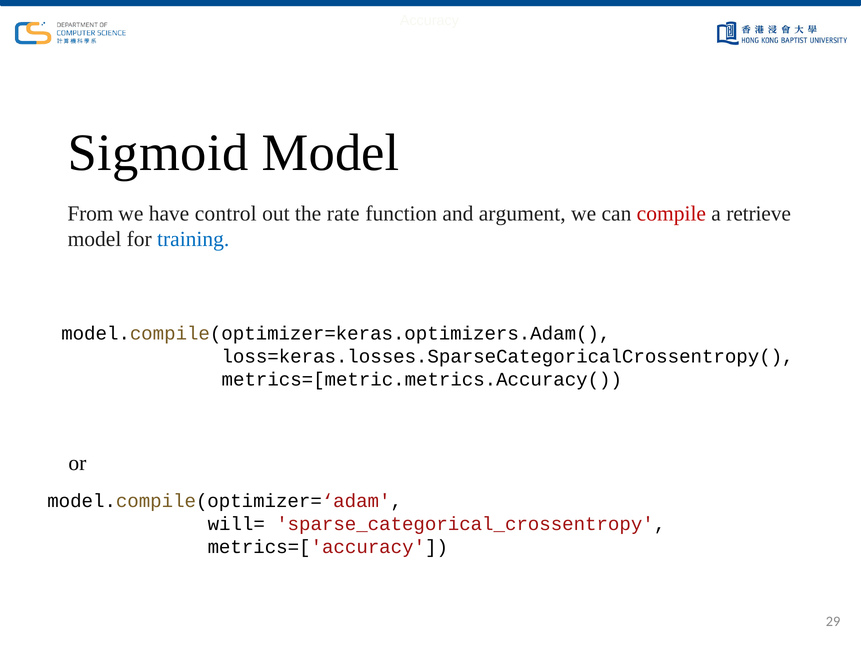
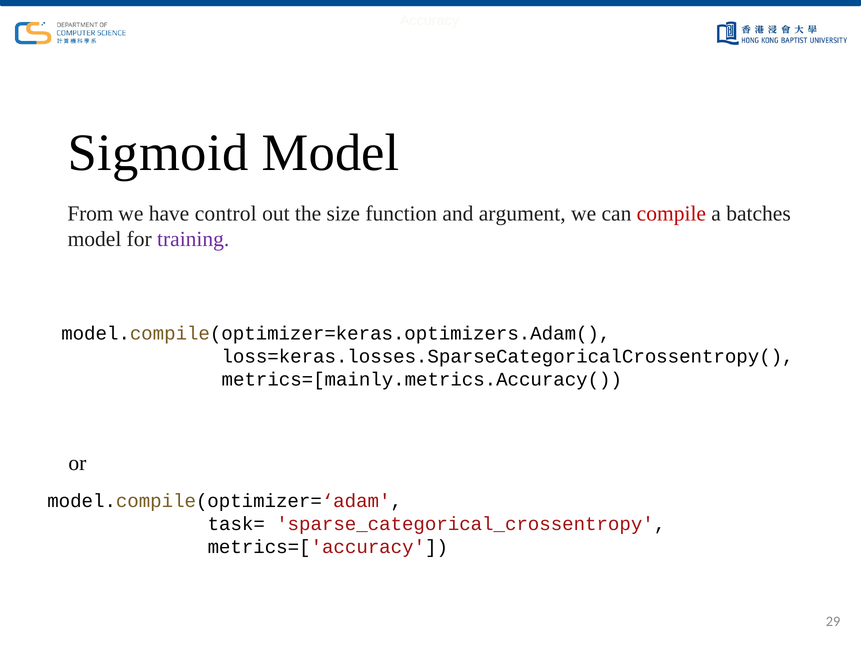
rate: rate -> size
retrieve: retrieve -> batches
training colour: blue -> purple
metrics=[metric.metrics.Accuracy(: metrics=[metric.metrics.Accuracy( -> metrics=[mainly.metrics.Accuracy(
will=: will= -> task=
